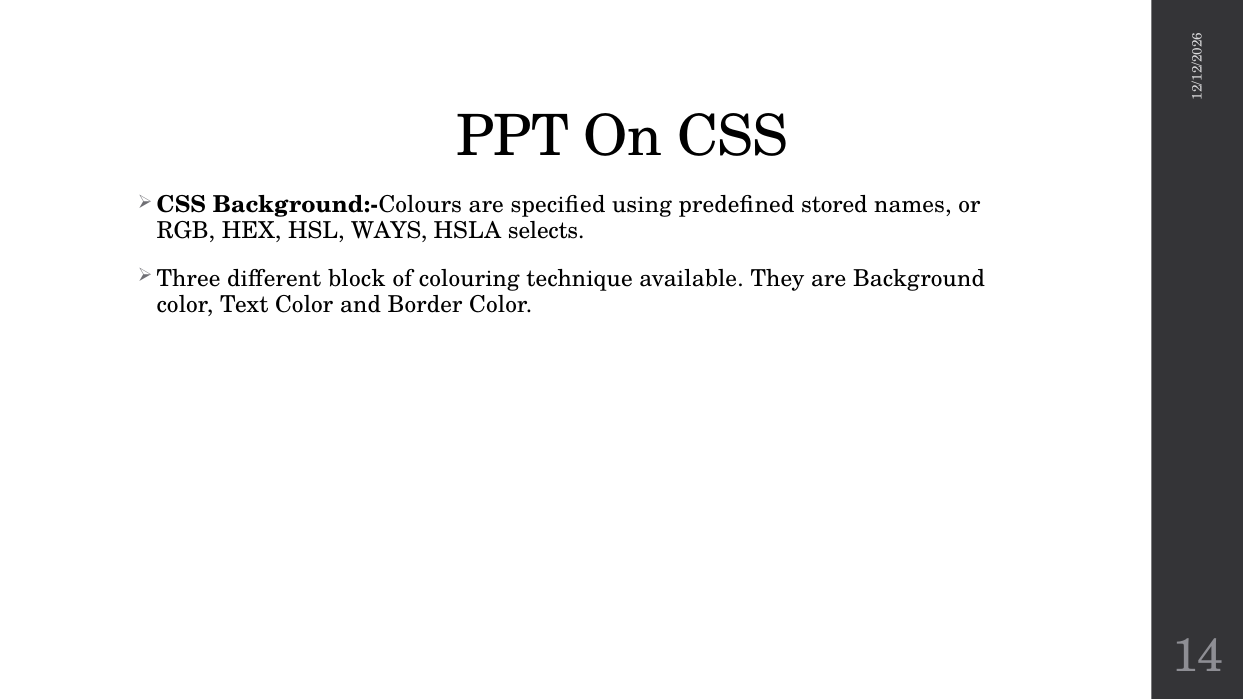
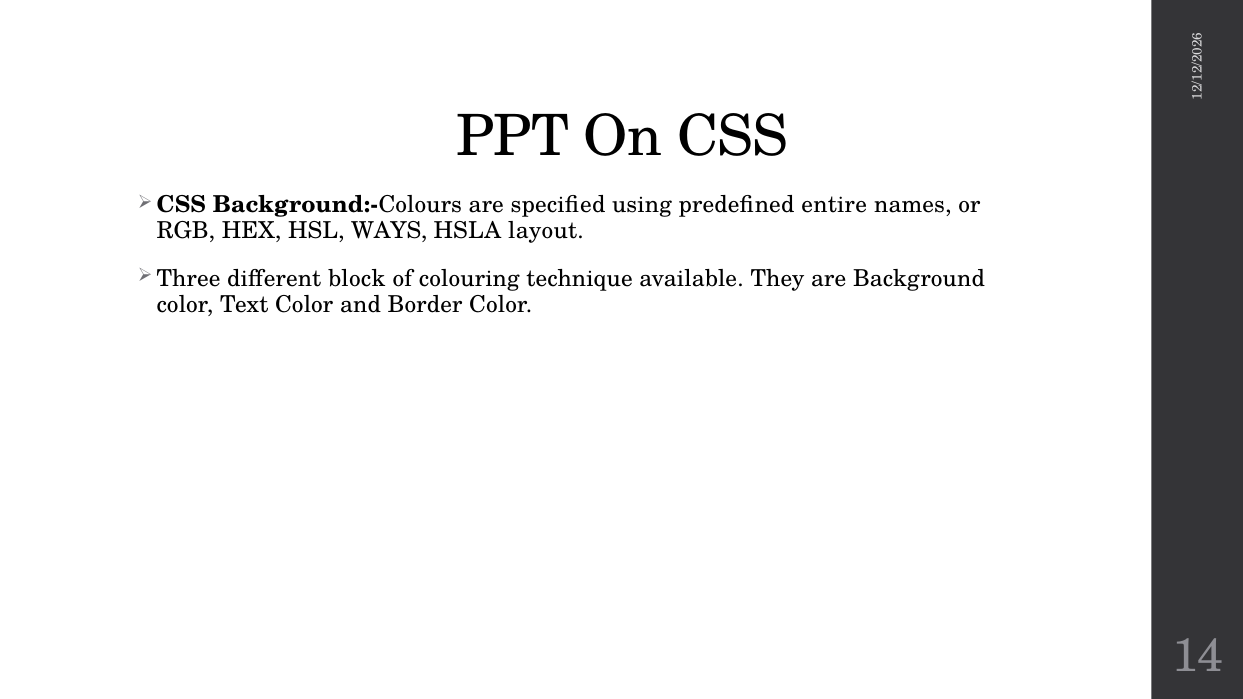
stored: stored -> entire
selects: selects -> layout
